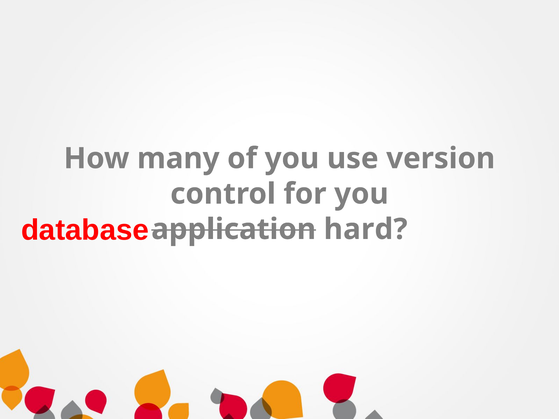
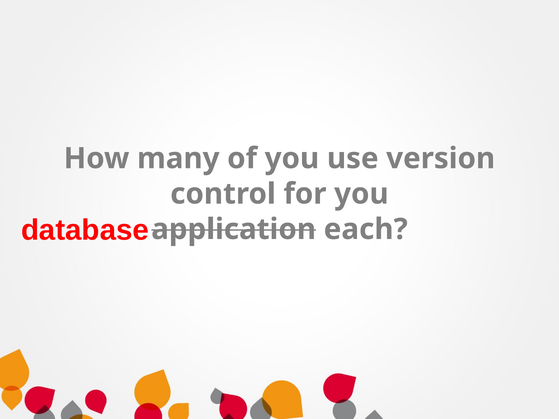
hard: hard -> each
